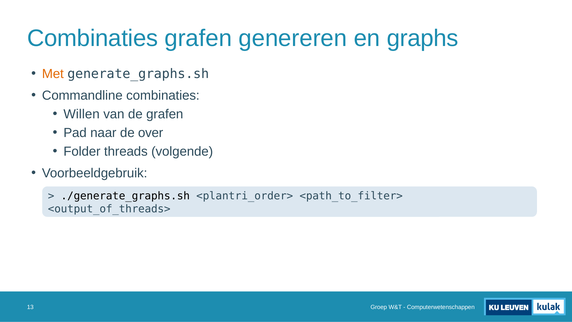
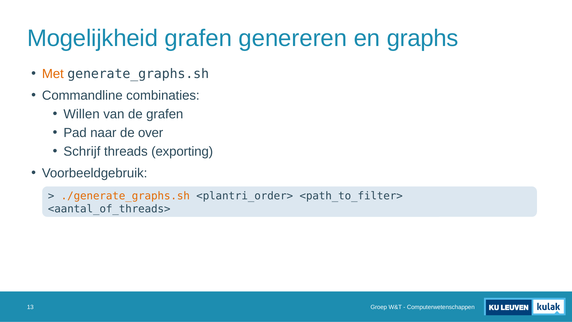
Combinaties at (93, 38): Combinaties -> Mogelijkheid
Folder: Folder -> Schrijf
volgende: volgende -> exporting
./generate_graphs.sh colour: black -> orange
<output_of_threads>: <output_of_threads> -> <aantal_of_threads>
